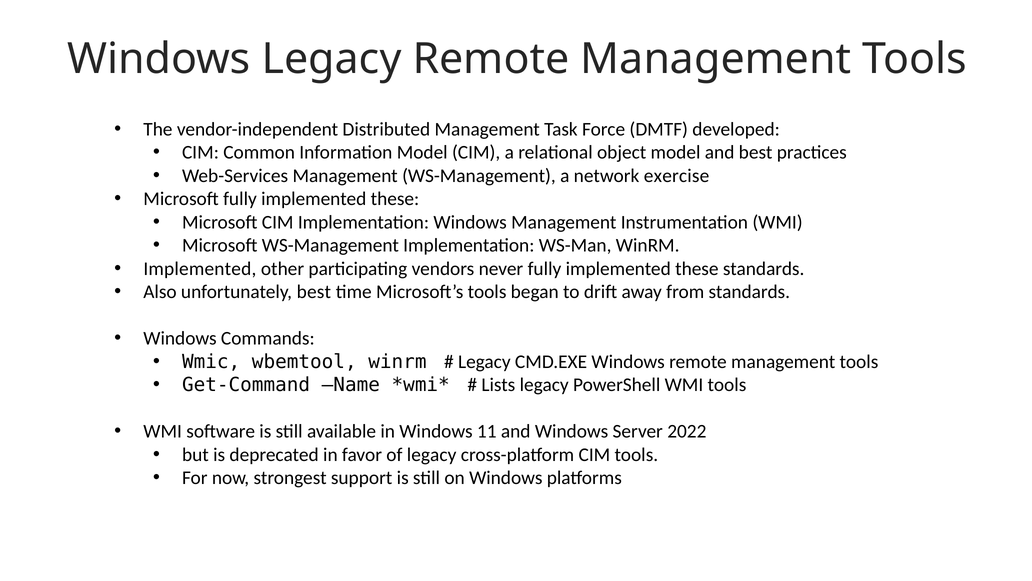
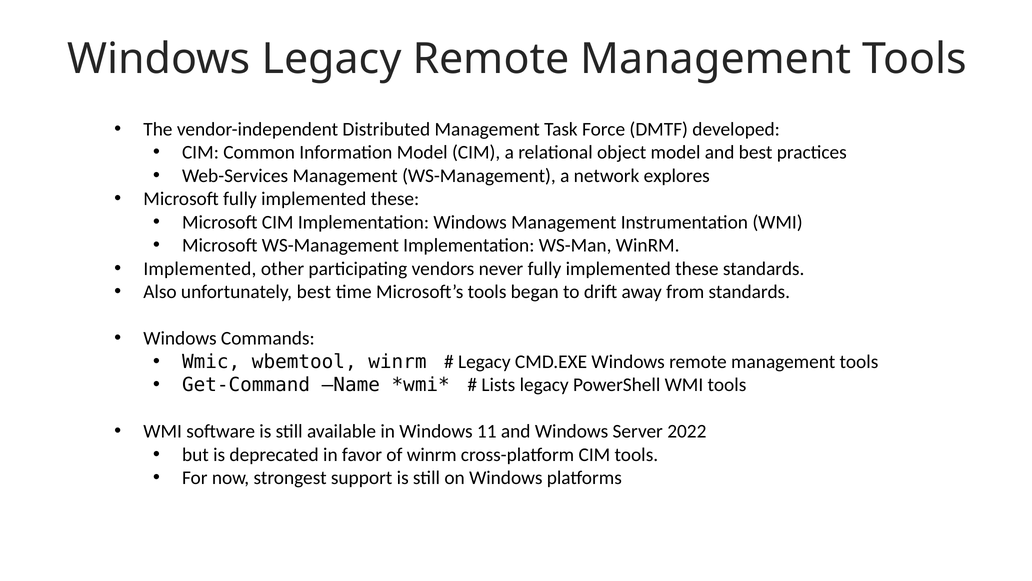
exercise: exercise -> explores
of legacy: legacy -> winrm
